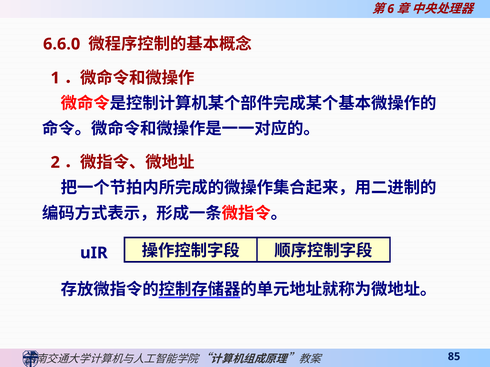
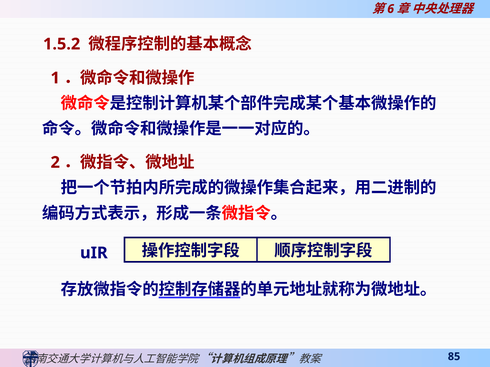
6.6.0: 6.6.0 -> 1.5.2
